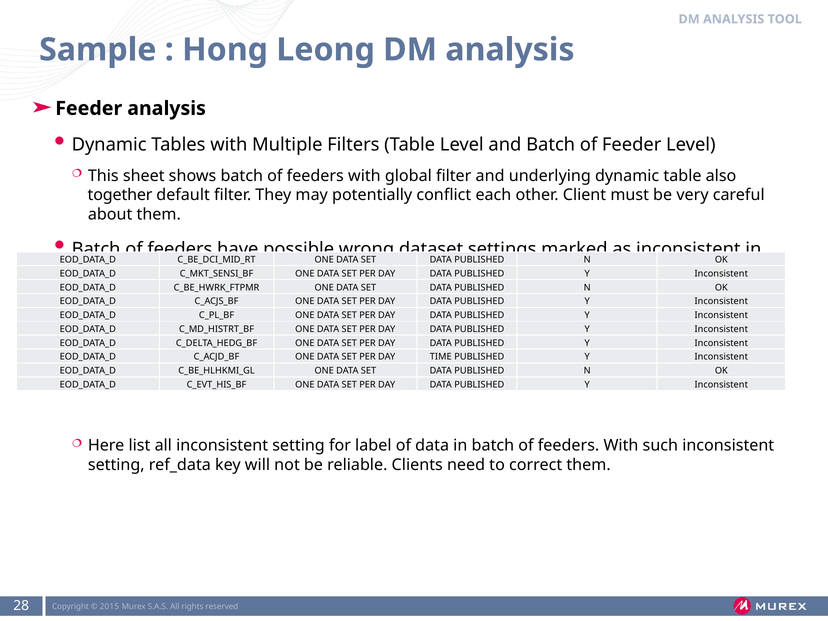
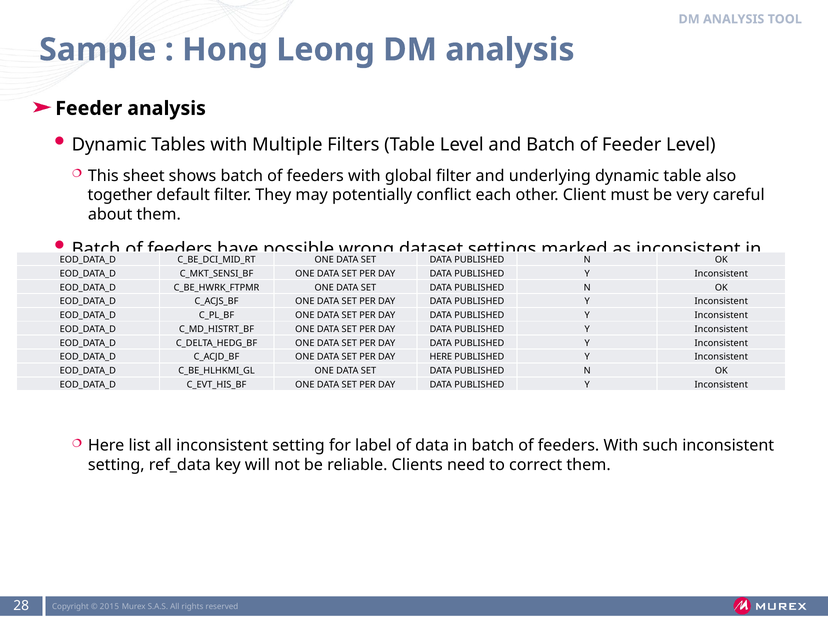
DAY TIME: TIME -> HERE
